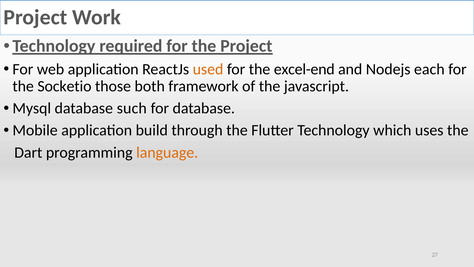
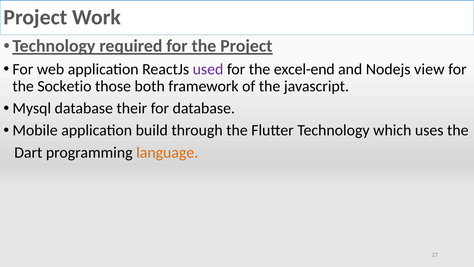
used colour: orange -> purple
each: each -> view
such: such -> their
